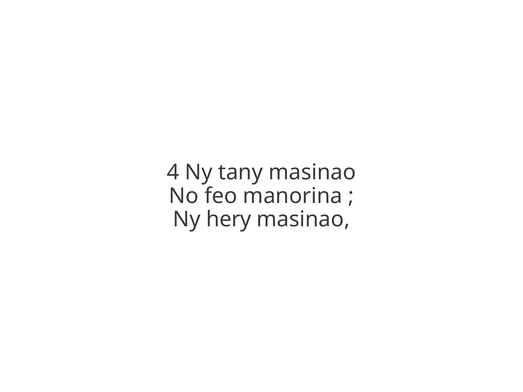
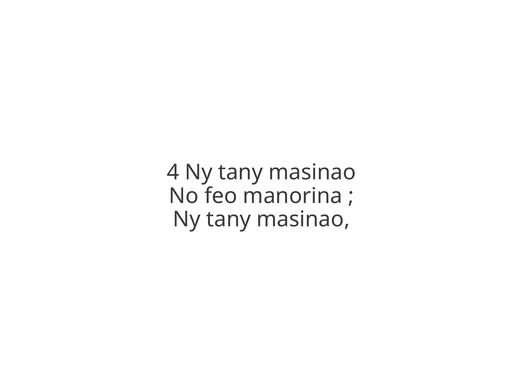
hery at (229, 220): hery -> tany
